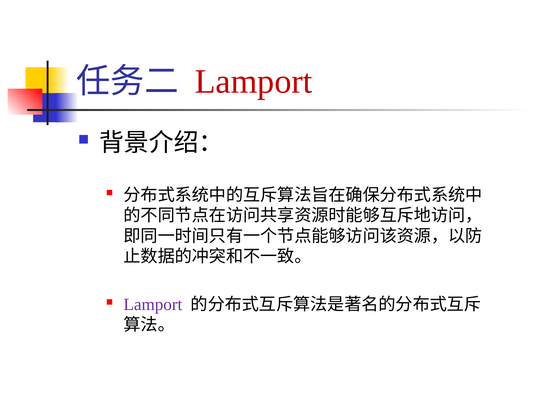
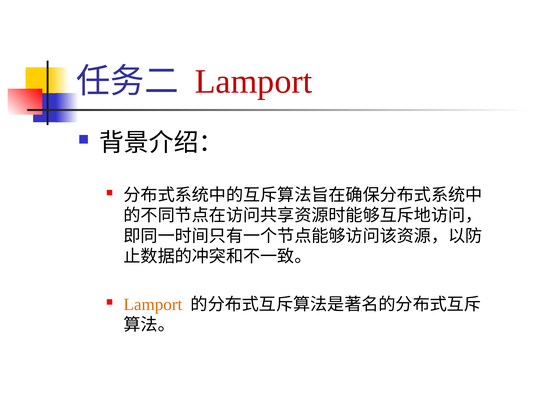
Lamport at (153, 304) colour: purple -> orange
